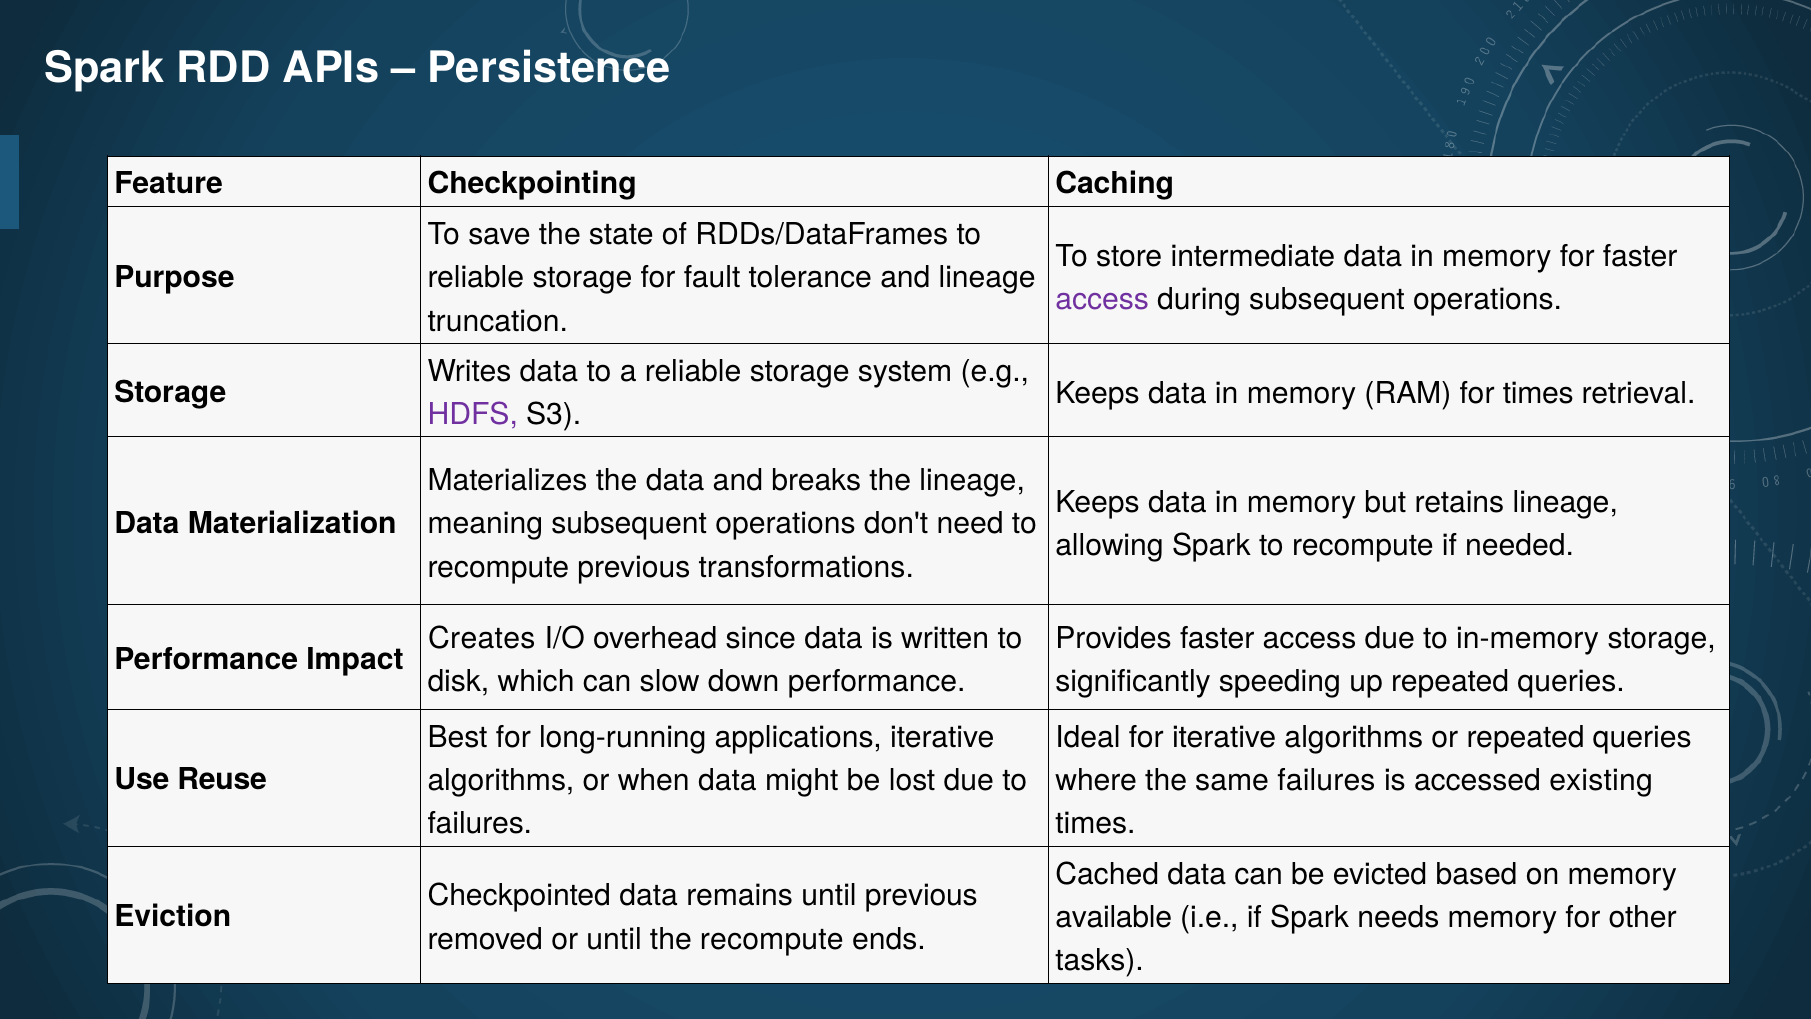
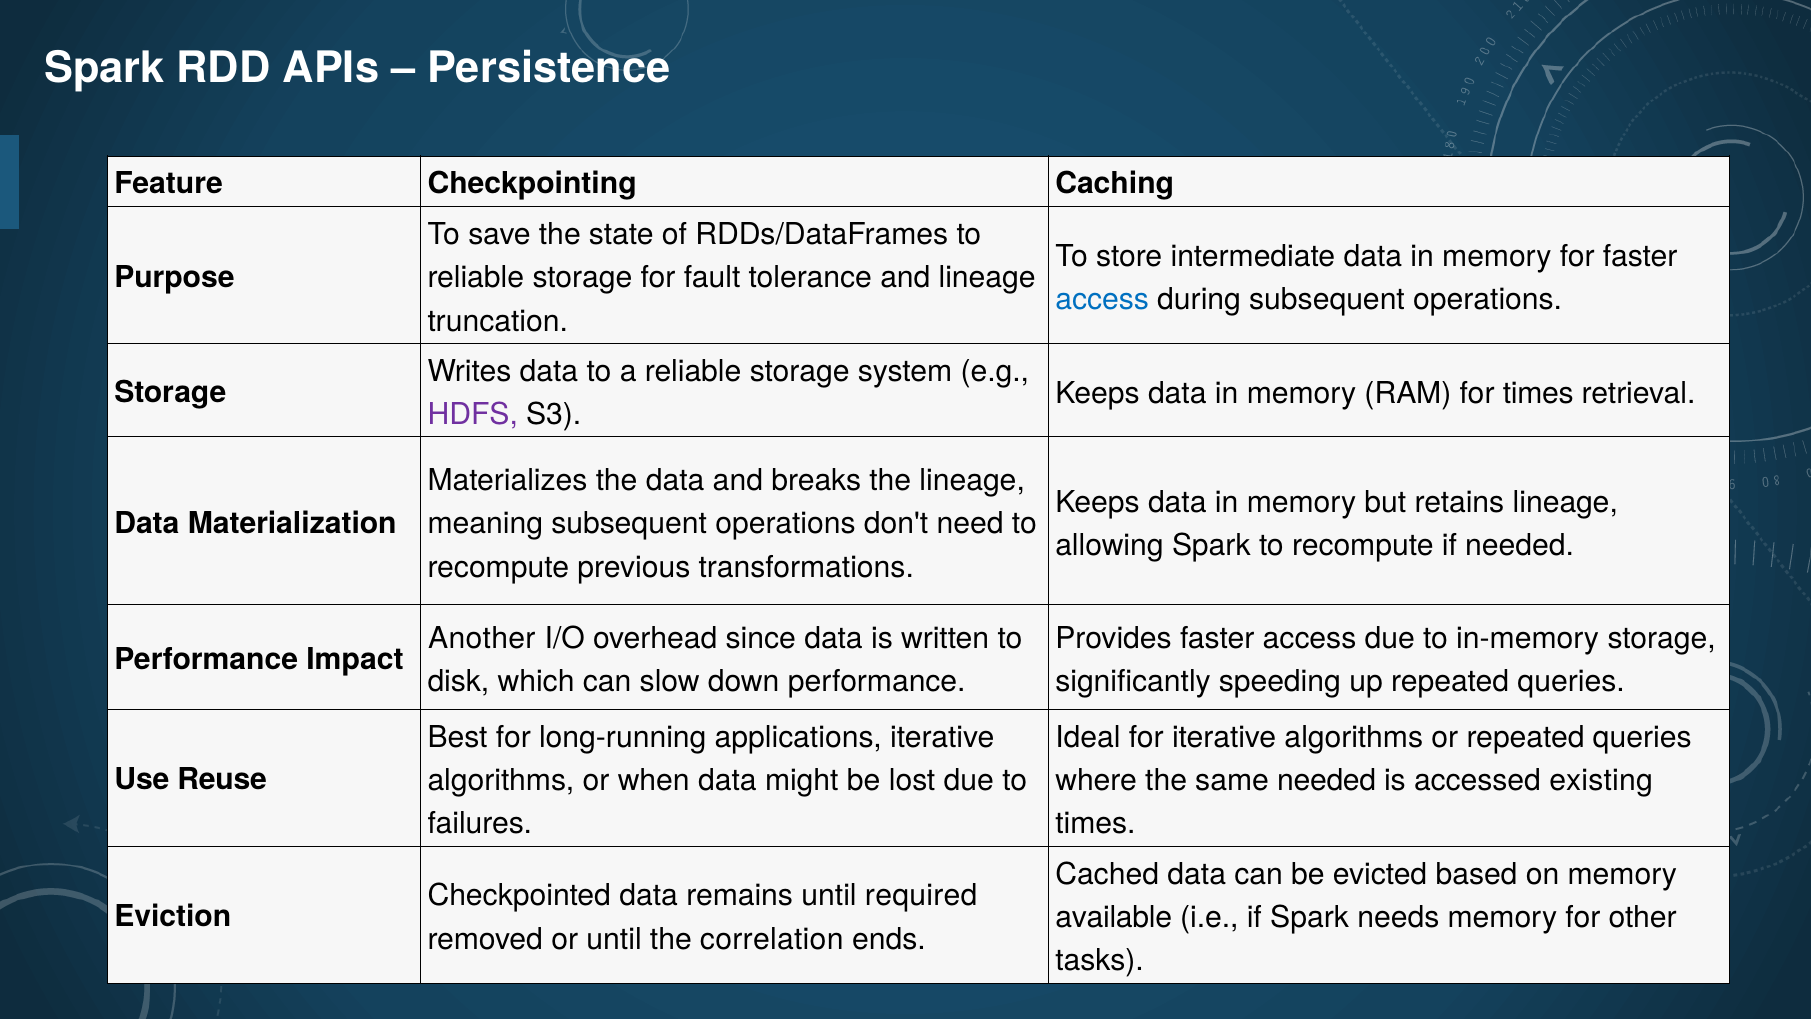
access at (1102, 299) colour: purple -> blue
Creates: Creates -> Another
same failures: failures -> needed
until previous: previous -> required
the recompute: recompute -> correlation
